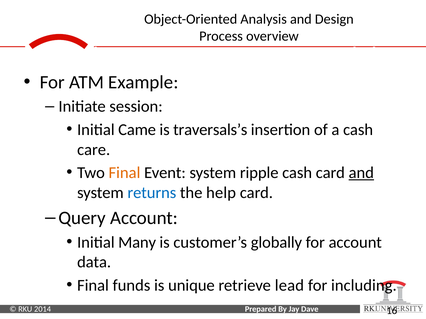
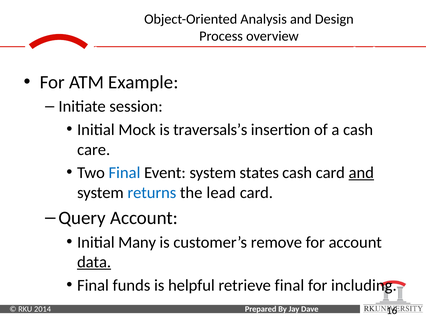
Came: Came -> Mock
Final at (124, 173) colour: orange -> blue
ripple: ripple -> states
help: help -> lead
globally: globally -> remove
data underline: none -> present
unique: unique -> helpful
retrieve lead: lead -> final
